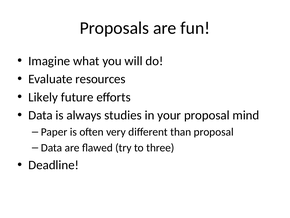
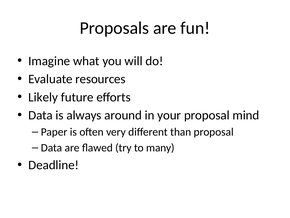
studies: studies -> around
three: three -> many
